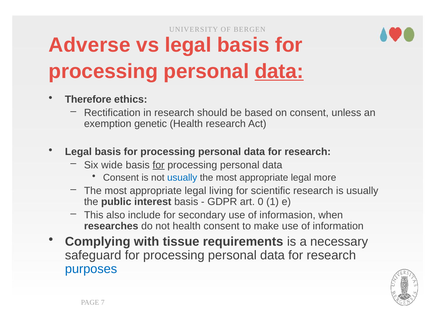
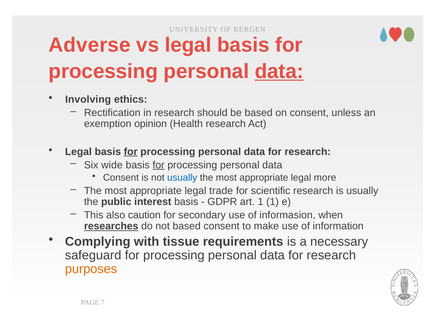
Therefore: Therefore -> Involving
genetic: genetic -> opinion
for at (131, 151) underline: none -> present
living: living -> trade
art 0: 0 -> 1
include: include -> caution
researches underline: none -> present
not health: health -> based
purposes colour: blue -> orange
